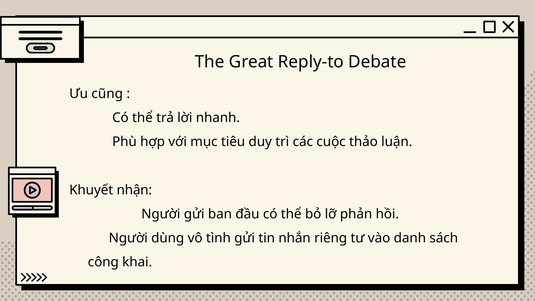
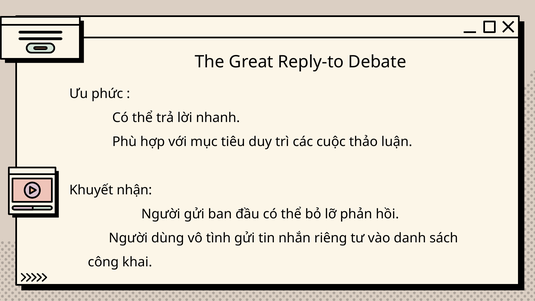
cũng: cũng -> phức
